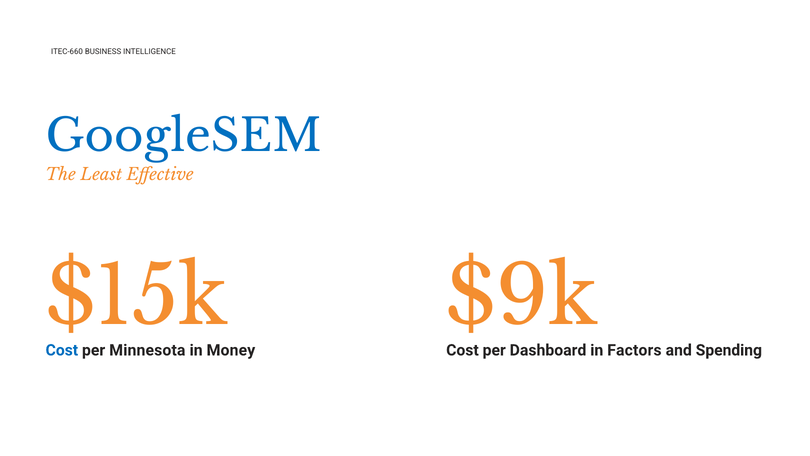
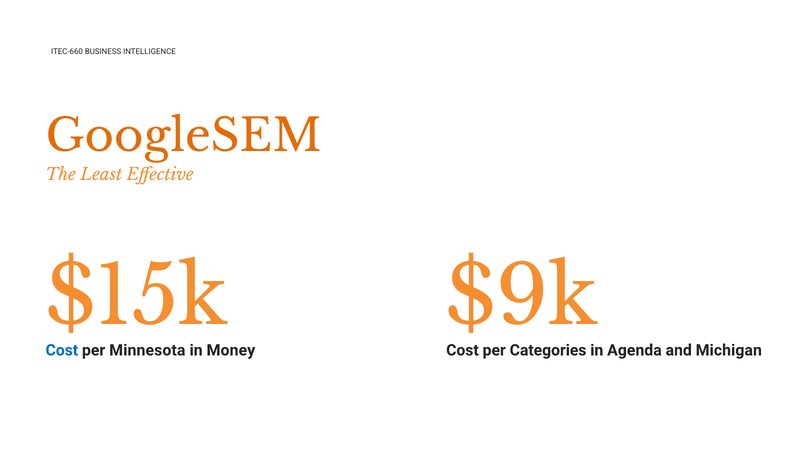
GoogleSEM colour: blue -> orange
Dashboard: Dashboard -> Categories
Factors: Factors -> Agenda
Spending: Spending -> Michigan
